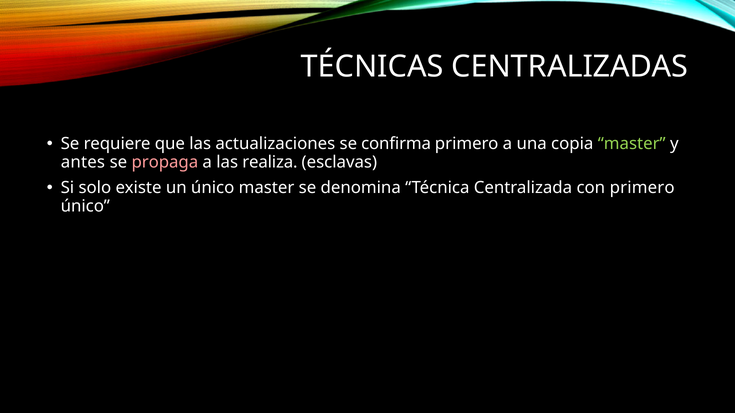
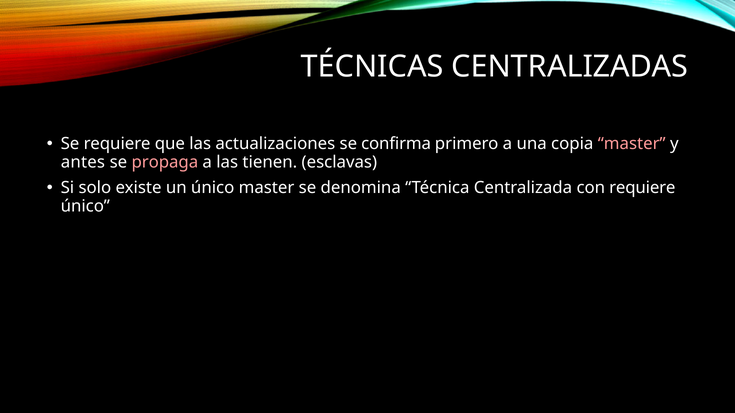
master at (632, 144) colour: light green -> pink
realiza: realiza -> tienen
con primero: primero -> requiere
